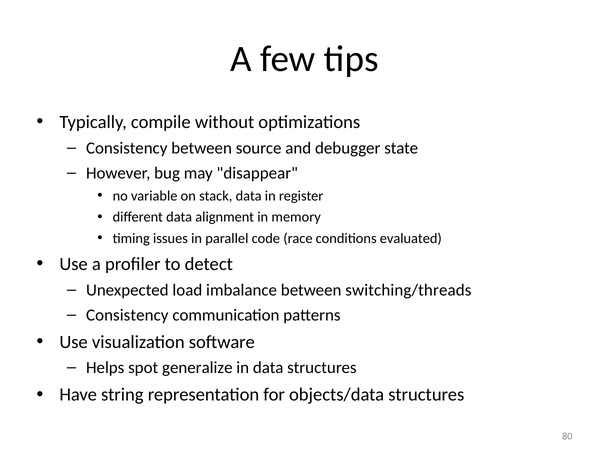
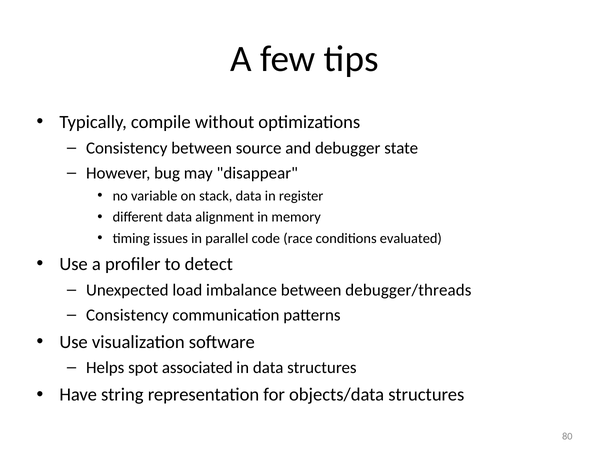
switching/threads: switching/threads -> debugger/threads
generalize: generalize -> associated
